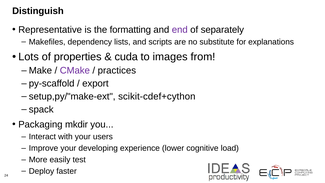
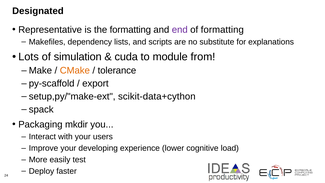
Distinguish: Distinguish -> Designated
of separately: separately -> formatting
properties: properties -> simulation
images: images -> module
CMake colour: purple -> orange
practices: practices -> tolerance
scikit-cdef+cython: scikit-cdef+cython -> scikit-data+cython
